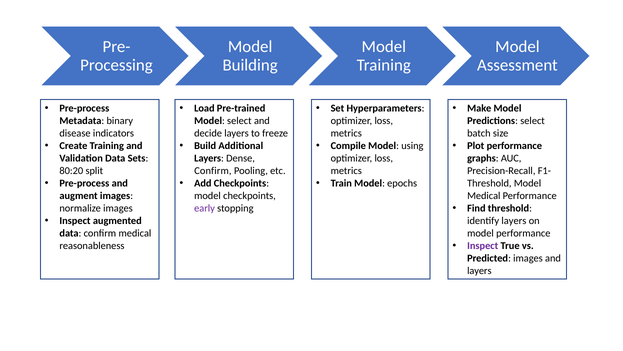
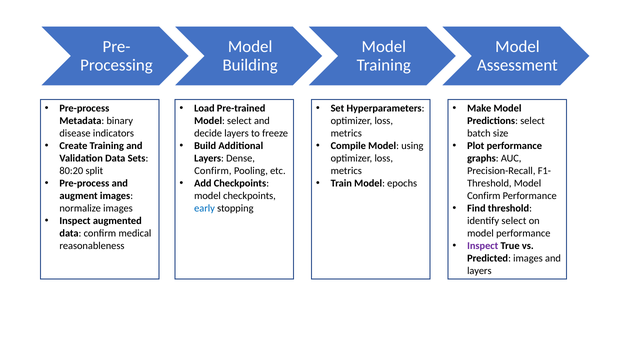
Medical at (484, 196): Medical -> Confirm
early colour: purple -> blue
identify layers: layers -> select
